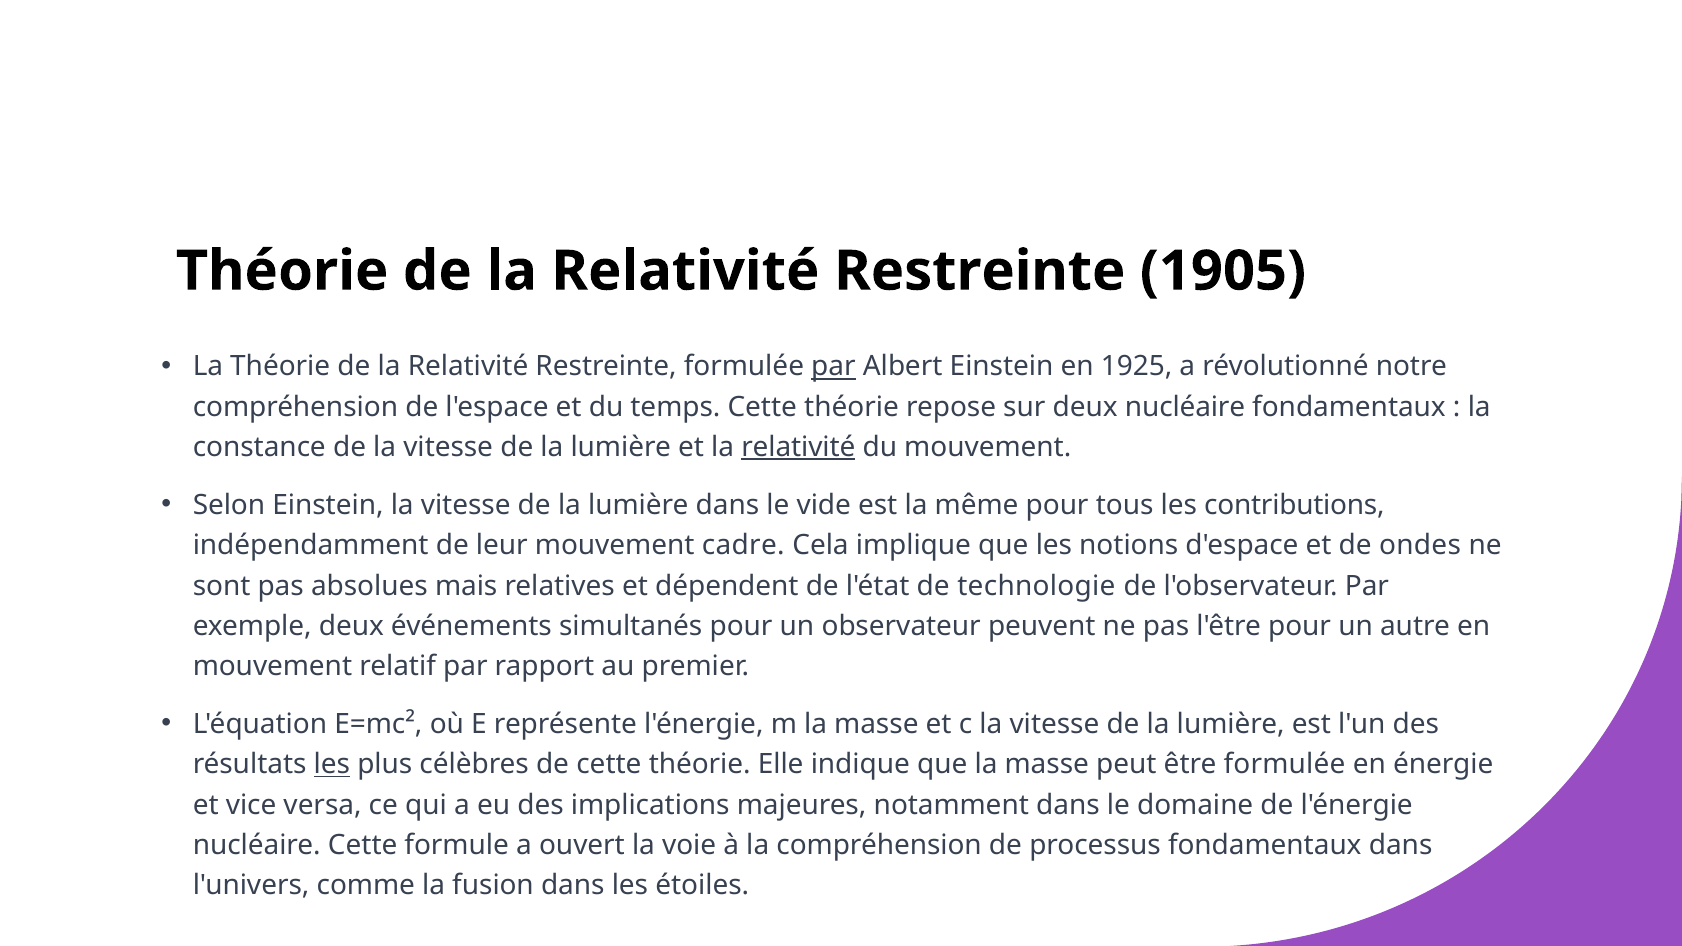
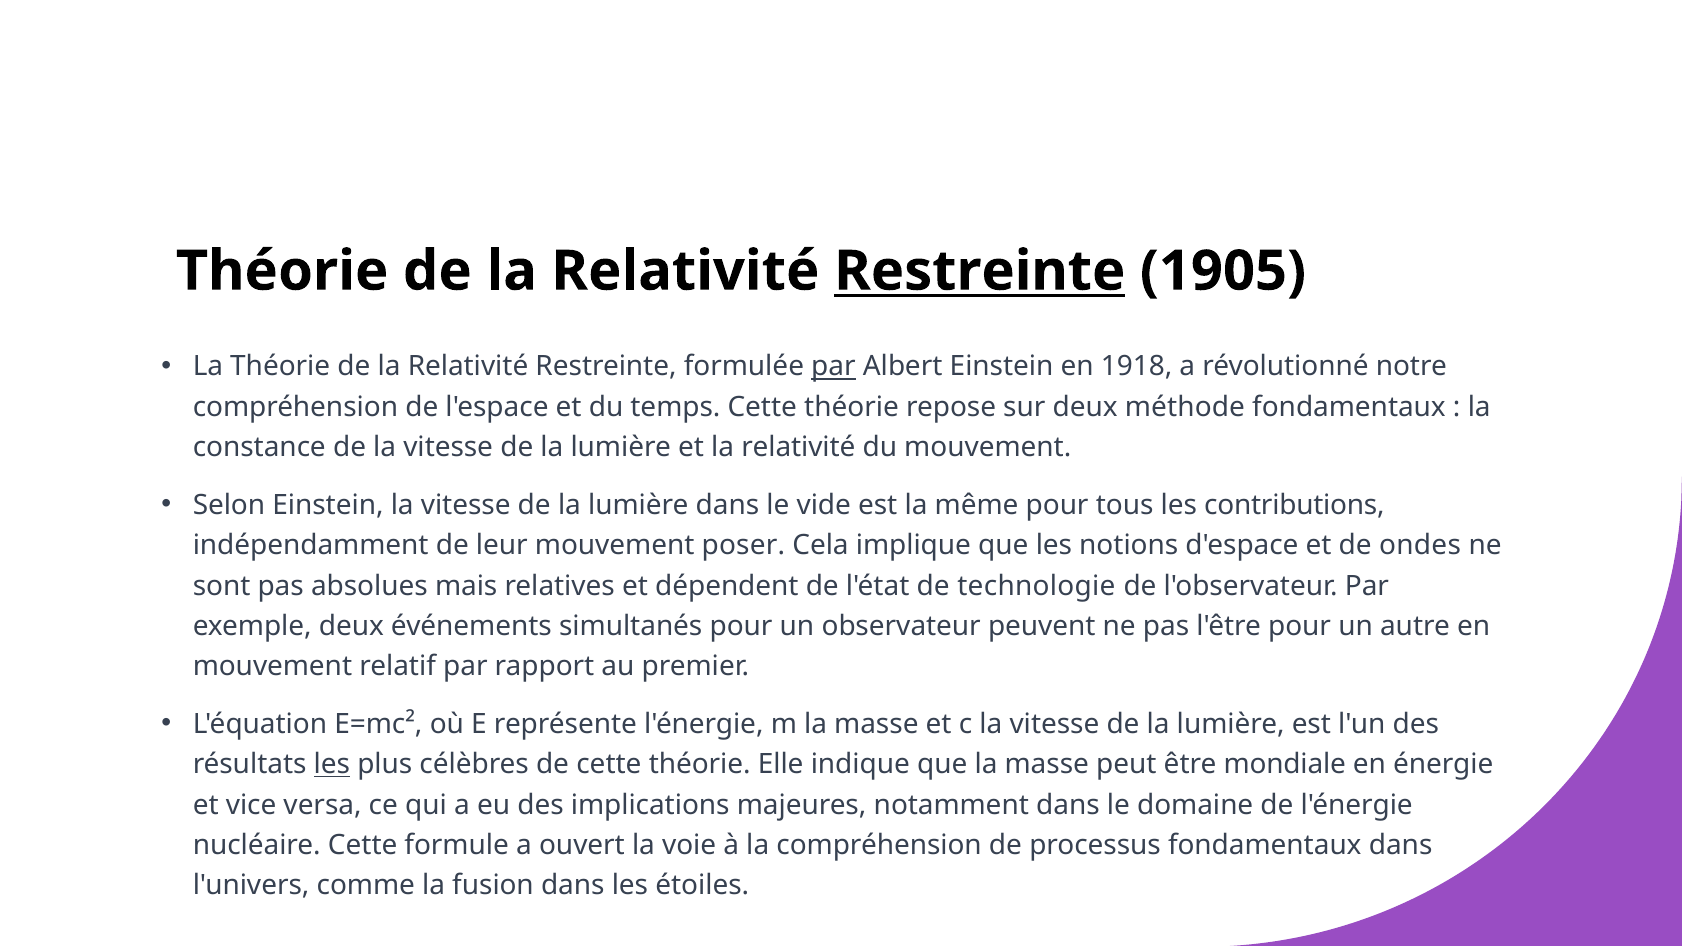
Restreinte at (980, 271) underline: none -> present
1925: 1925 -> 1918
deux nucléaire: nucléaire -> méthode
relativité at (798, 447) underline: present -> none
cadre: cadre -> poser
être formulée: formulée -> mondiale
